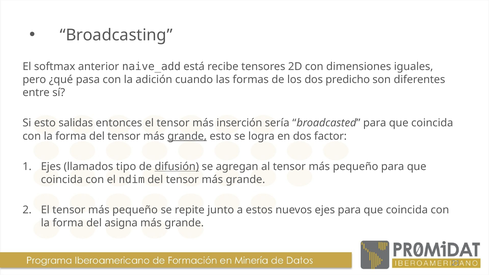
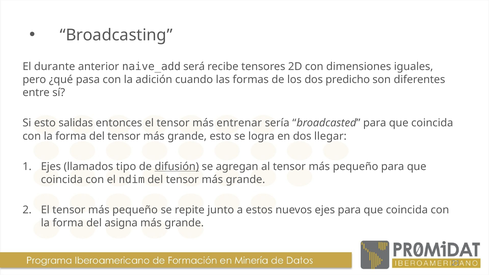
softmax: softmax -> durante
está: está -> será
inserción: inserción -> entrenar
grande at (187, 136) underline: present -> none
factor: factor -> llegar
